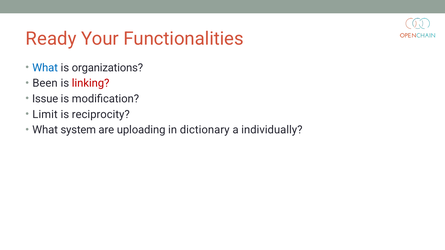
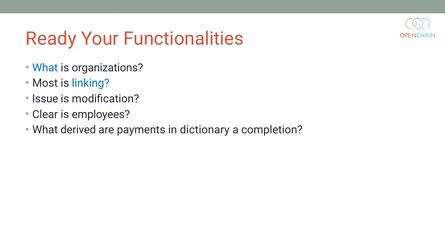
Been: Been -> Most
linking colour: red -> blue
Limit: Limit -> Clear
reciprocity: reciprocity -> employees
system: system -> derived
uploading: uploading -> payments
individually: individually -> completion
